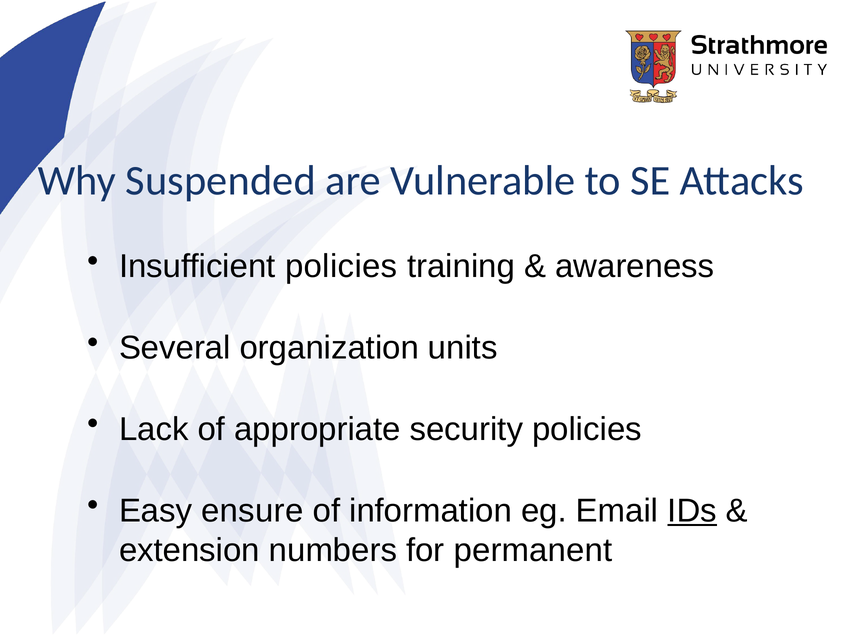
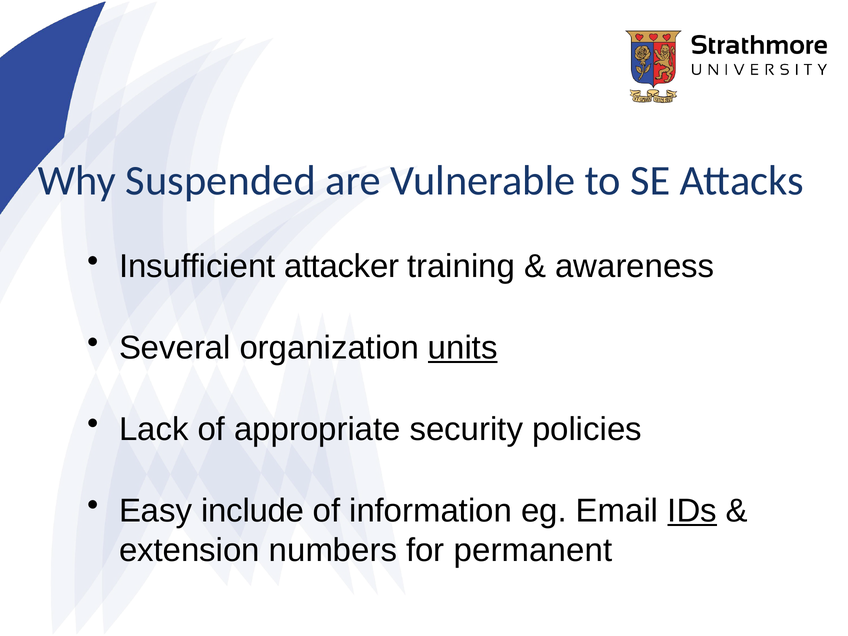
Insufficient policies: policies -> attacker
units underline: none -> present
ensure: ensure -> include
